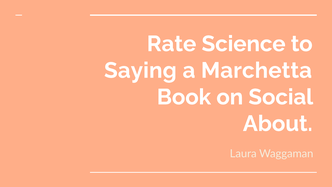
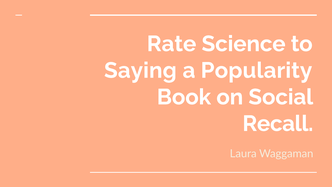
Marchetta: Marchetta -> Popularity
About: About -> Recall
